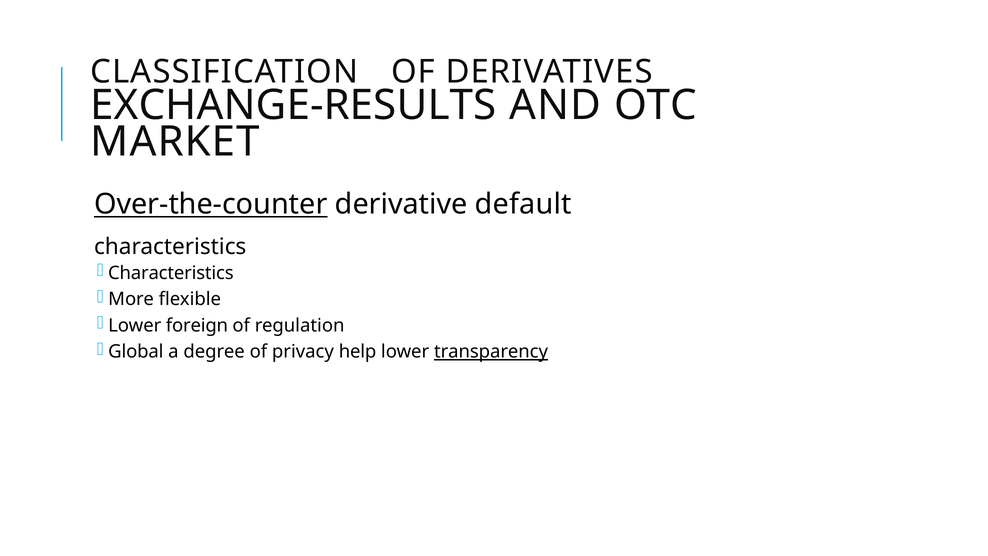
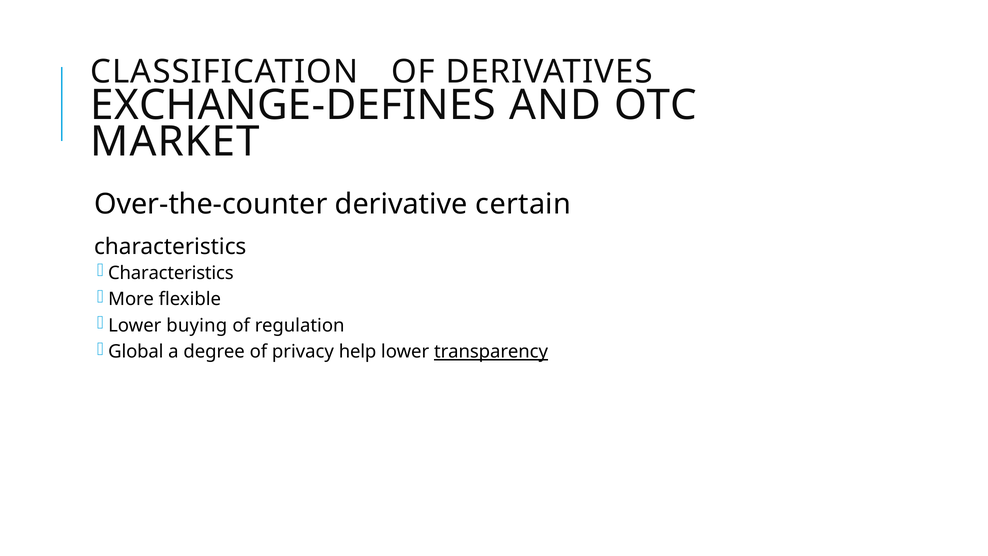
EXCHANGE-RESULTS: EXCHANGE-RESULTS -> EXCHANGE-DEFINES
Over-the-counter underline: present -> none
default: default -> certain
foreign: foreign -> buying
